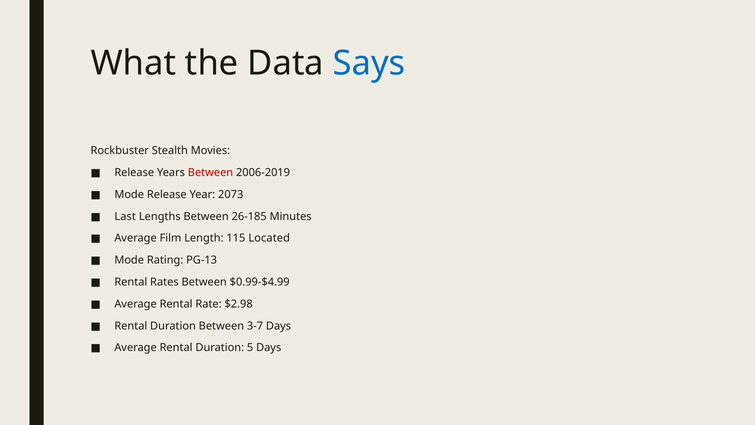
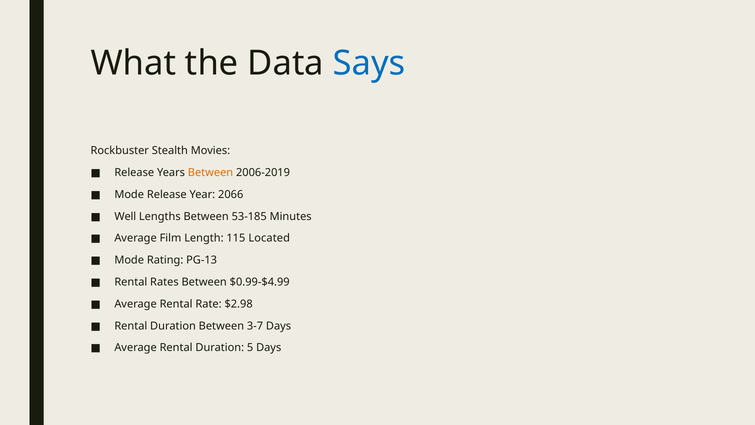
Between at (210, 173) colour: red -> orange
2073: 2073 -> 2066
Last: Last -> Well
26-185: 26-185 -> 53-185
